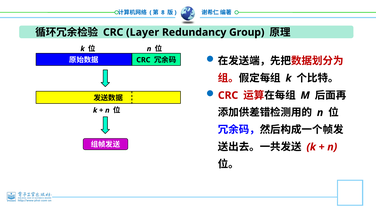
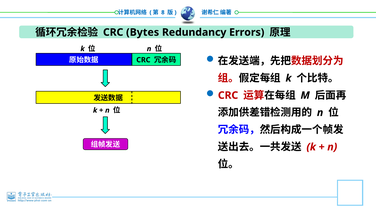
Layer: Layer -> Bytes
Group: Group -> Errors
